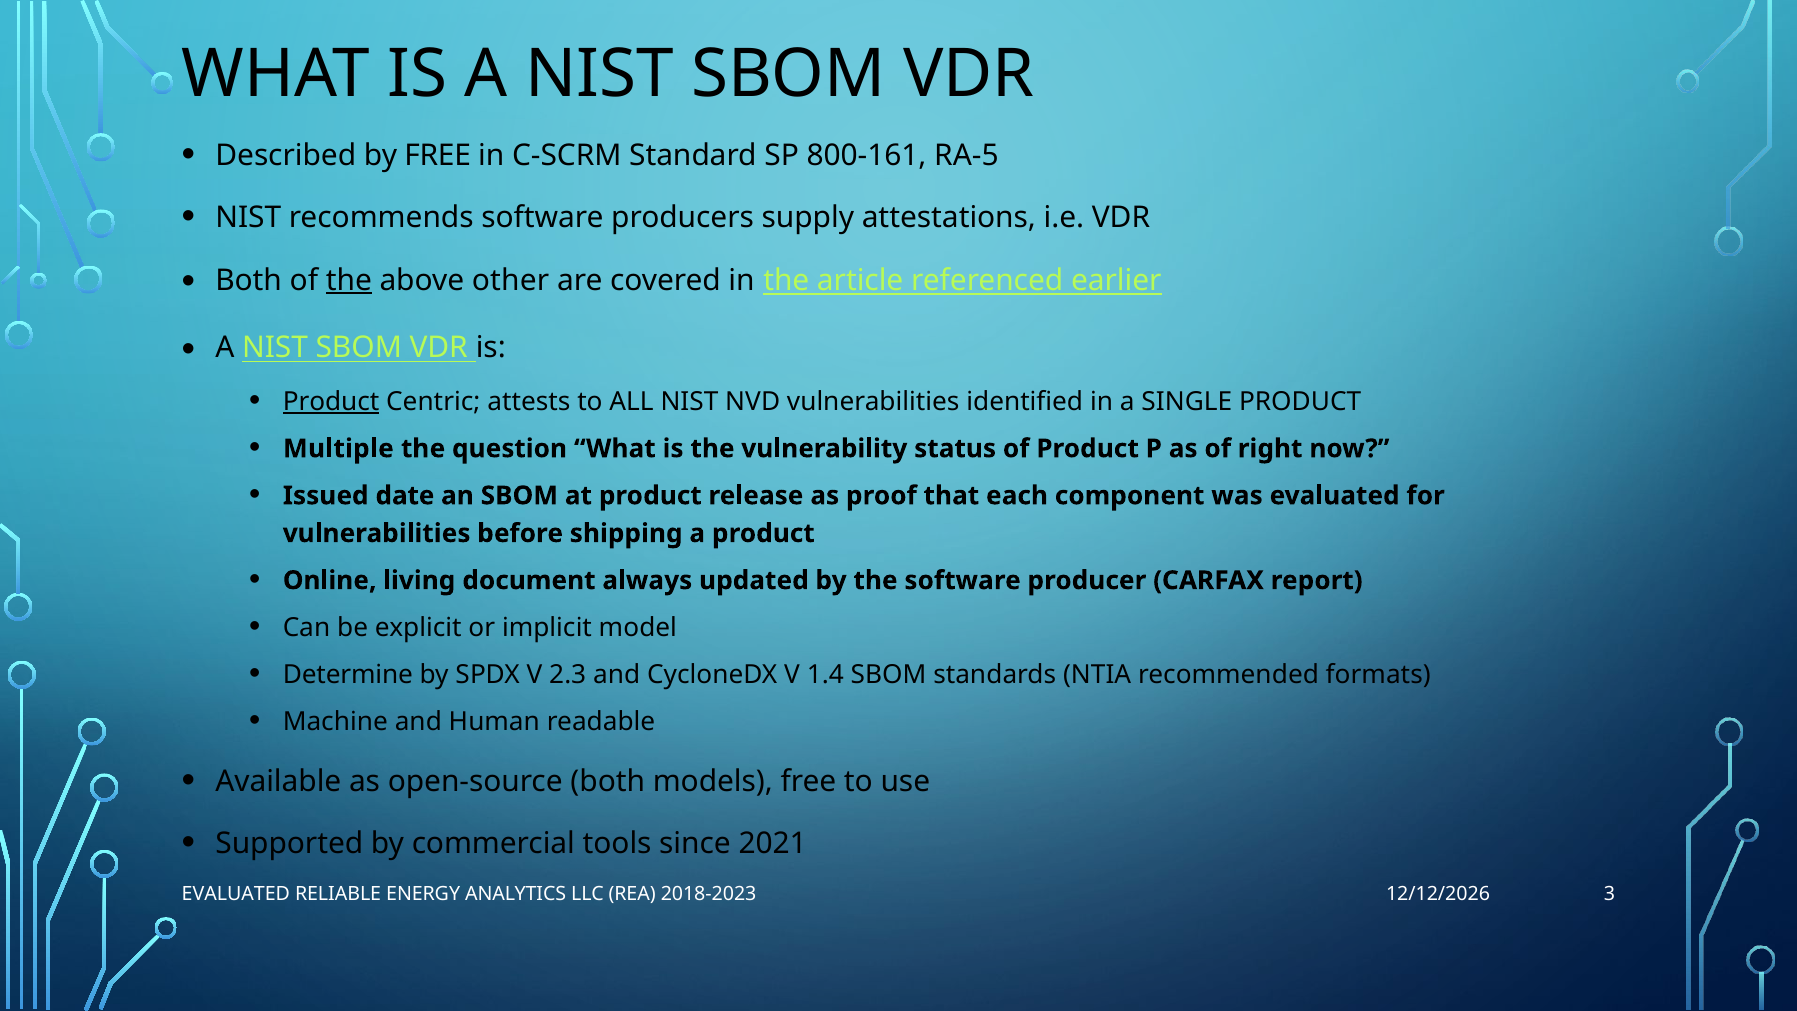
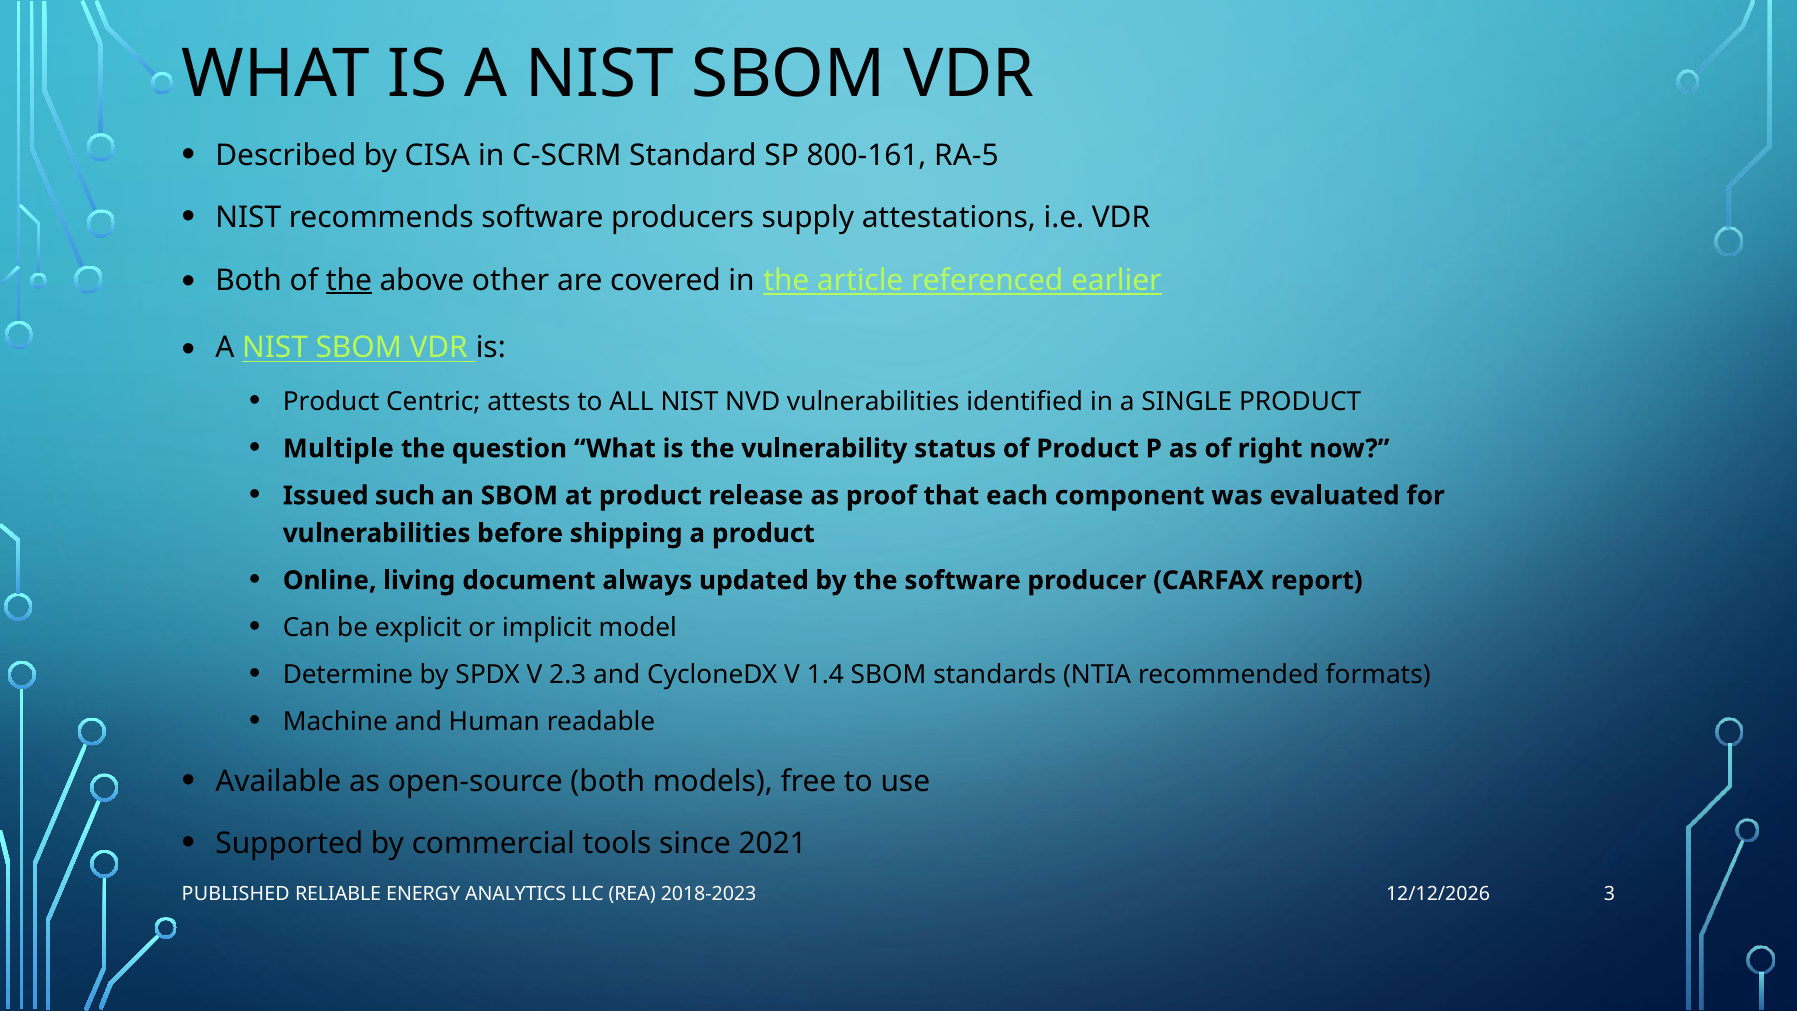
by FREE: FREE -> CISA
Product at (331, 401) underline: present -> none
date: date -> such
EVALUATED at (236, 894): EVALUATED -> PUBLISHED
